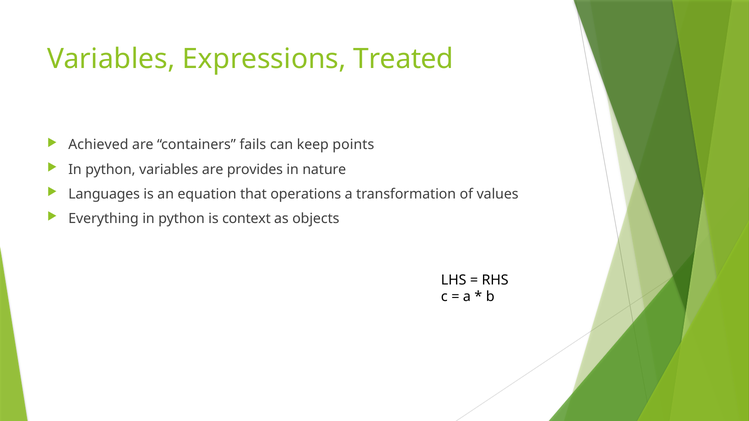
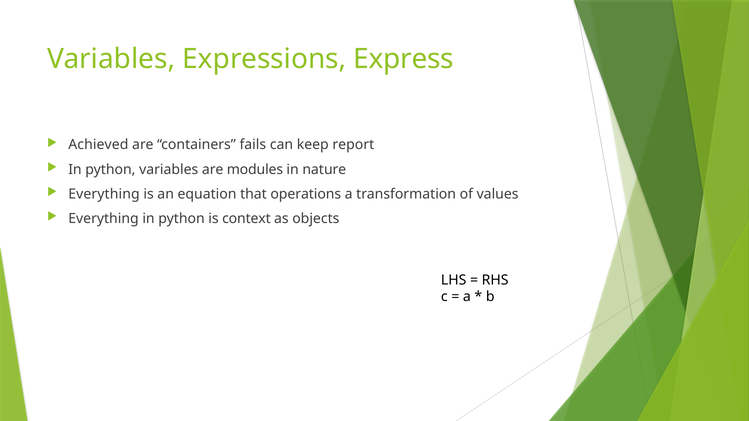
Treated: Treated -> Express
points: points -> report
provides: provides -> modules
Languages at (104, 194): Languages -> Everything
